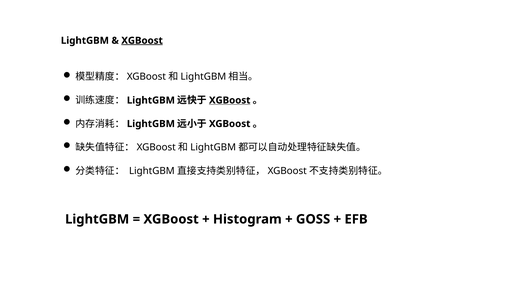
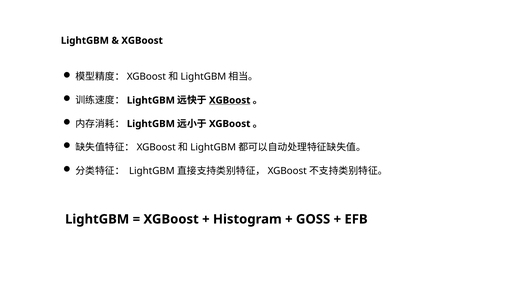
XGBoost at (142, 41) underline: present -> none
